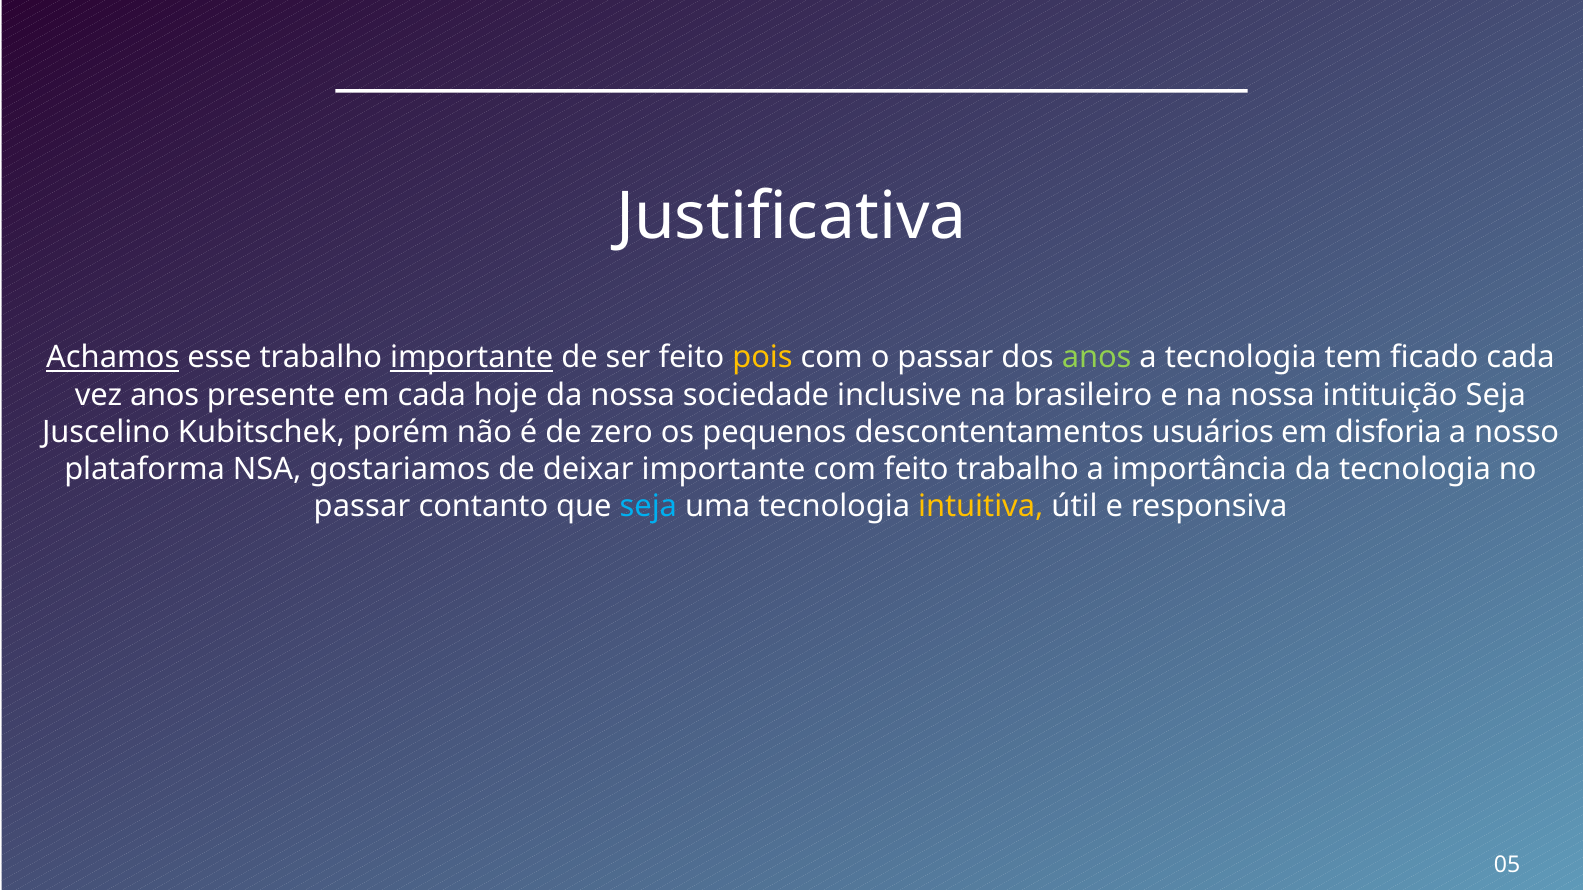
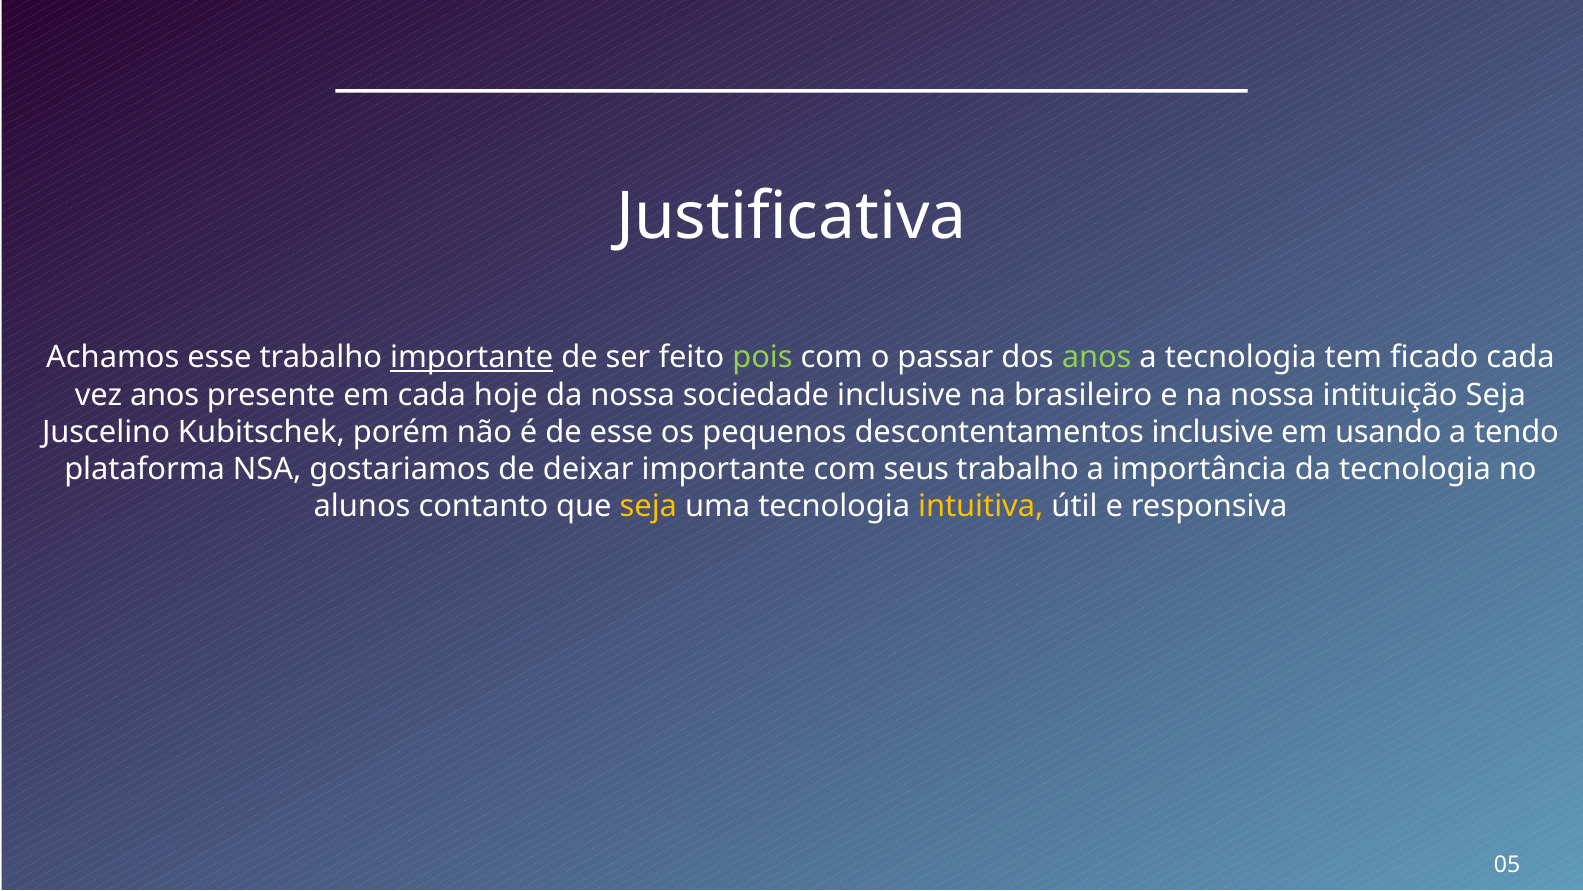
Achamos underline: present -> none
pois colour: yellow -> light green
de zero: zero -> esse
descontentamentos usuários: usuários -> inclusive
disforia: disforia -> usando
nosso: nosso -> tendo
com feito: feito -> seus
passar at (362, 506): passar -> alunos
seja at (648, 506) colour: light blue -> yellow
